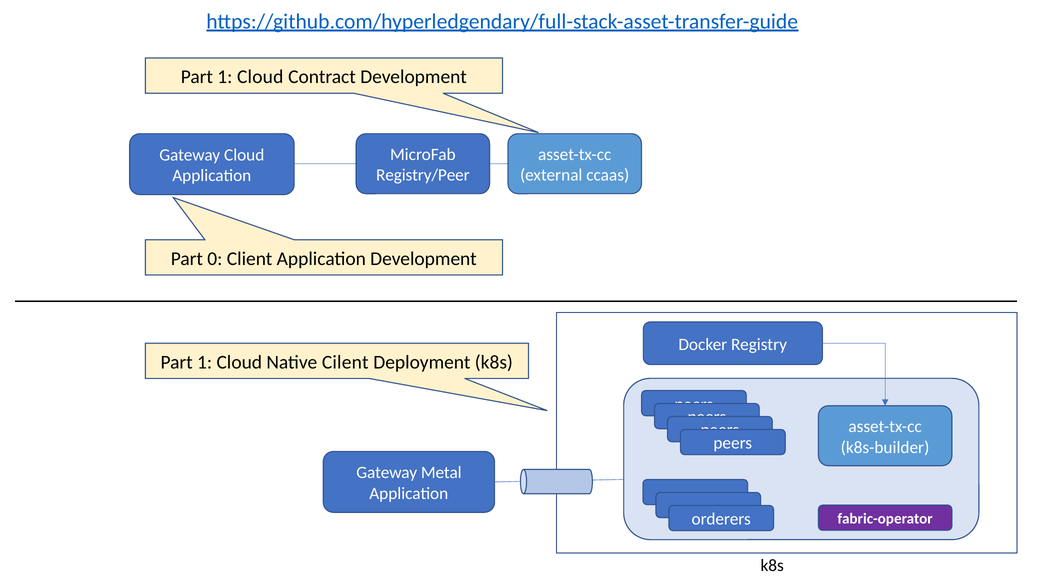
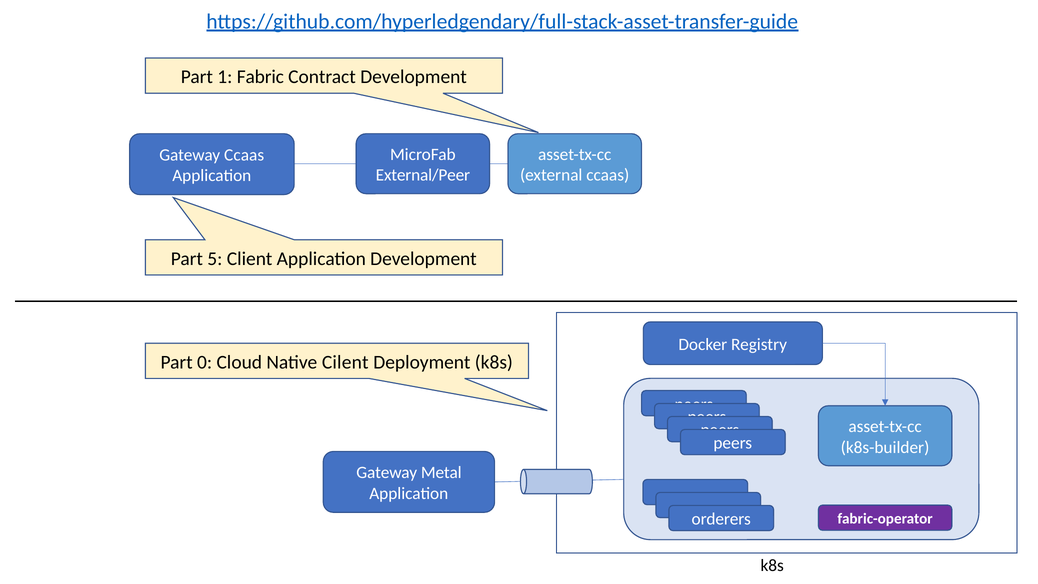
Cloud at (260, 77): Cloud -> Fabric
Gateway Cloud: Cloud -> Ccaas
Registry/Peer: Registry/Peer -> External/Peer
0: 0 -> 5
1 at (205, 362): 1 -> 0
